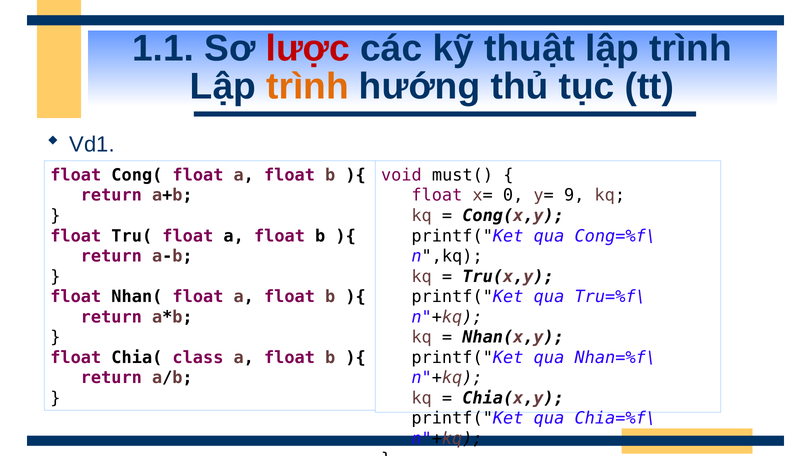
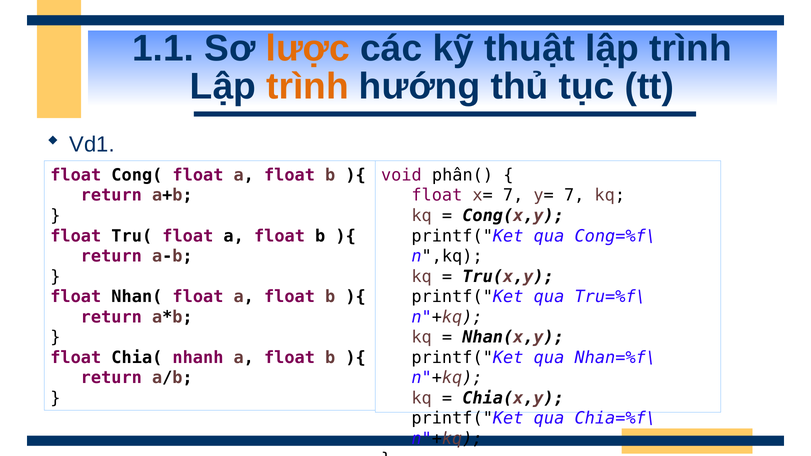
lược colour: red -> orange
must(: must( -> phân(
x= 0: 0 -> 7
y= 9: 9 -> 7
class: class -> nhanh
